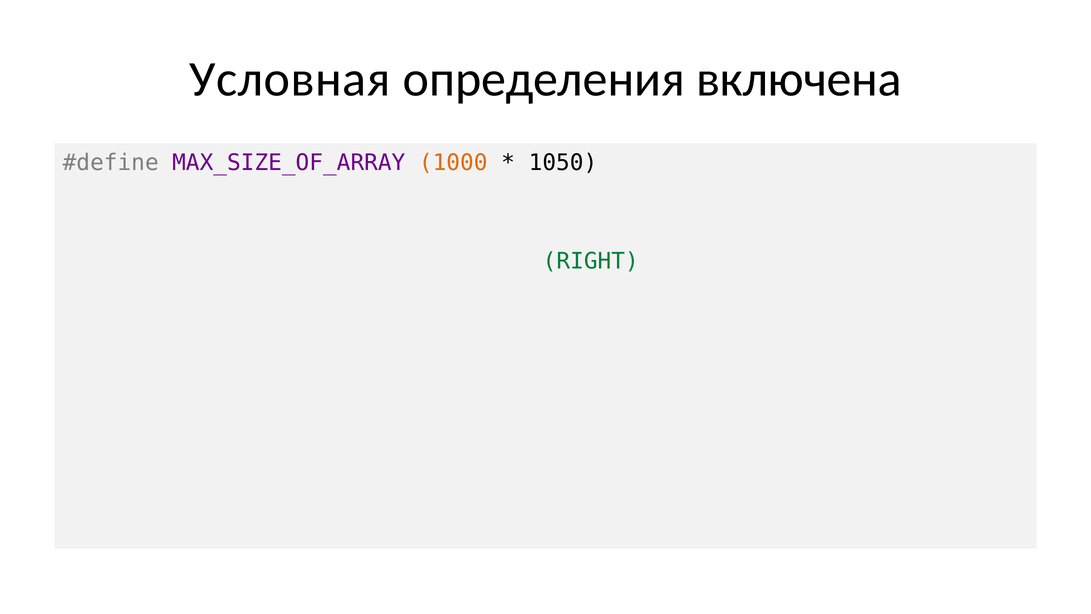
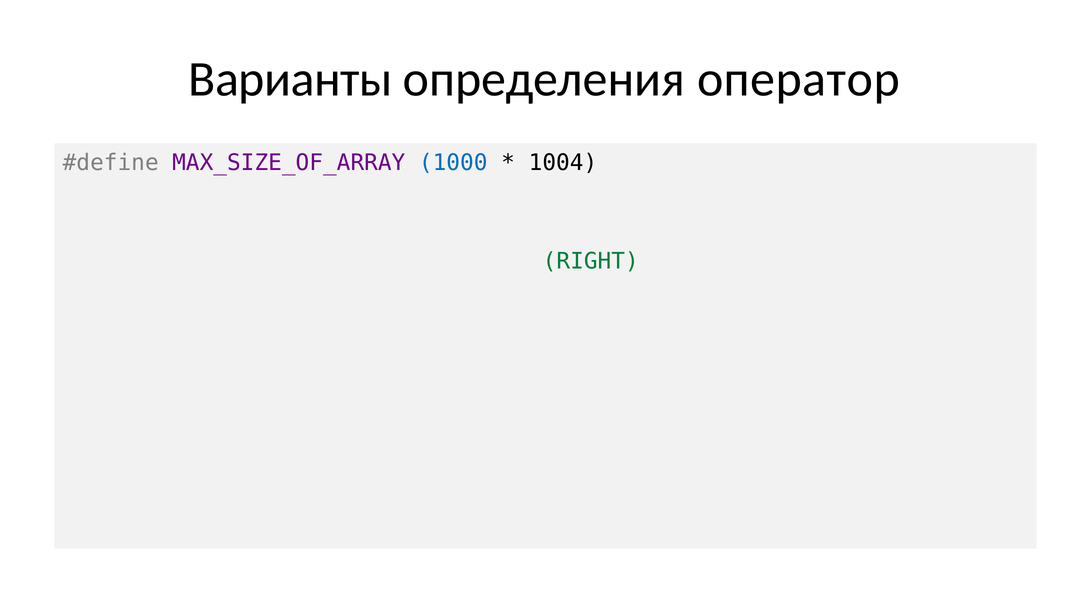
Условная: Условная -> Варианты
включена: включена -> оператор
1000 colour: orange -> blue
1050: 1050 -> 1004
